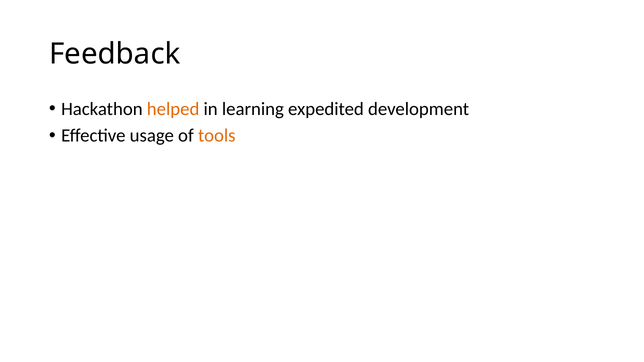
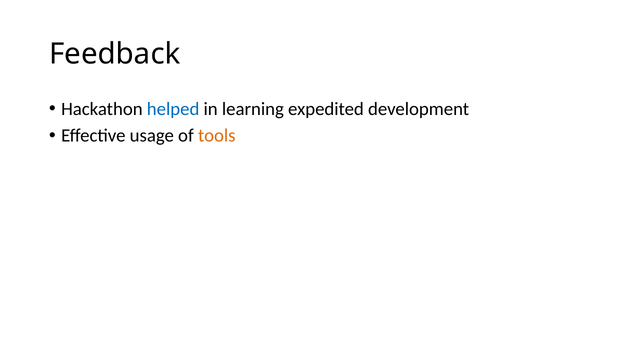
helped colour: orange -> blue
